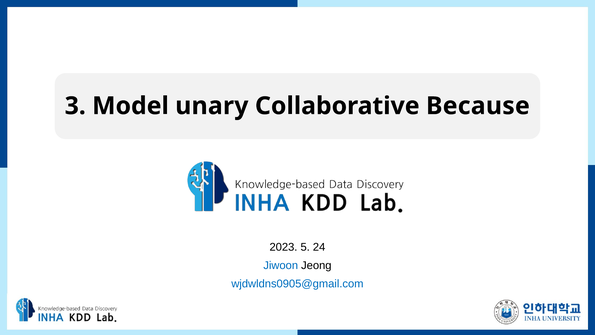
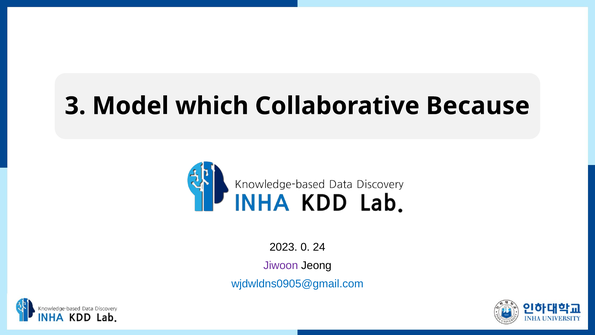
unary: unary -> which
5: 5 -> 0
Jiwoon colour: blue -> purple
